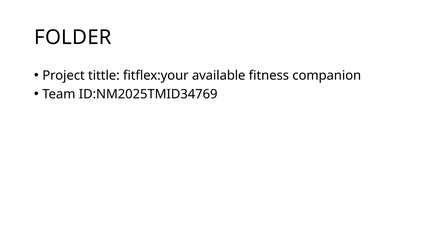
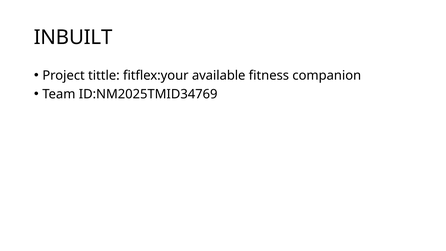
FOLDER: FOLDER -> INBUILT
